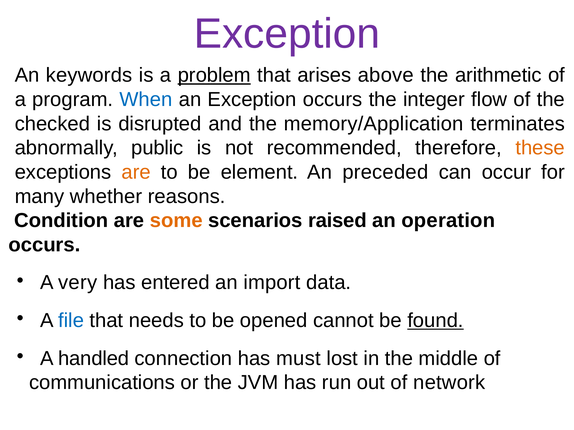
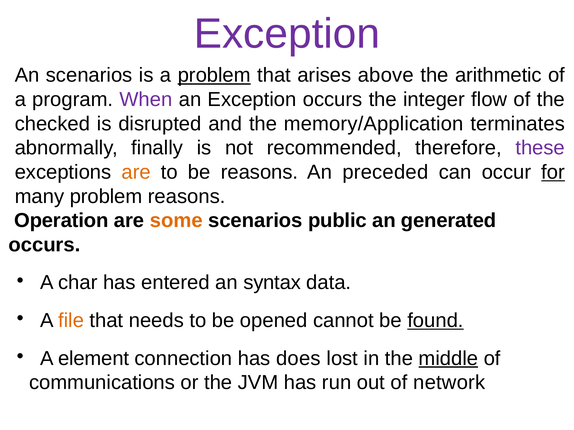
An keywords: keywords -> scenarios
When colour: blue -> purple
public: public -> finally
these colour: orange -> purple
be element: element -> reasons
for underline: none -> present
many whether: whether -> problem
Condition: Condition -> Operation
raised: raised -> public
operation: operation -> generated
very: very -> char
import: import -> syntax
file colour: blue -> orange
handled: handled -> element
must: must -> does
middle underline: none -> present
